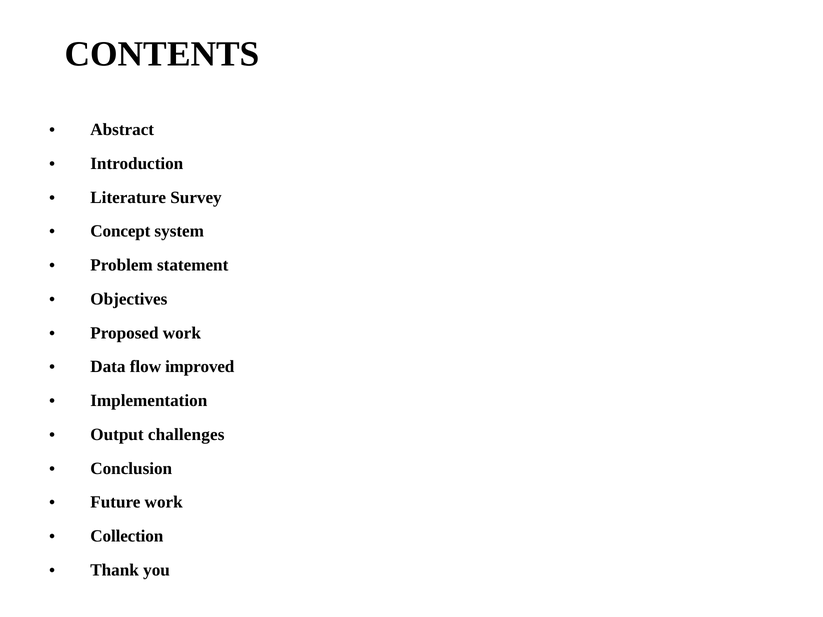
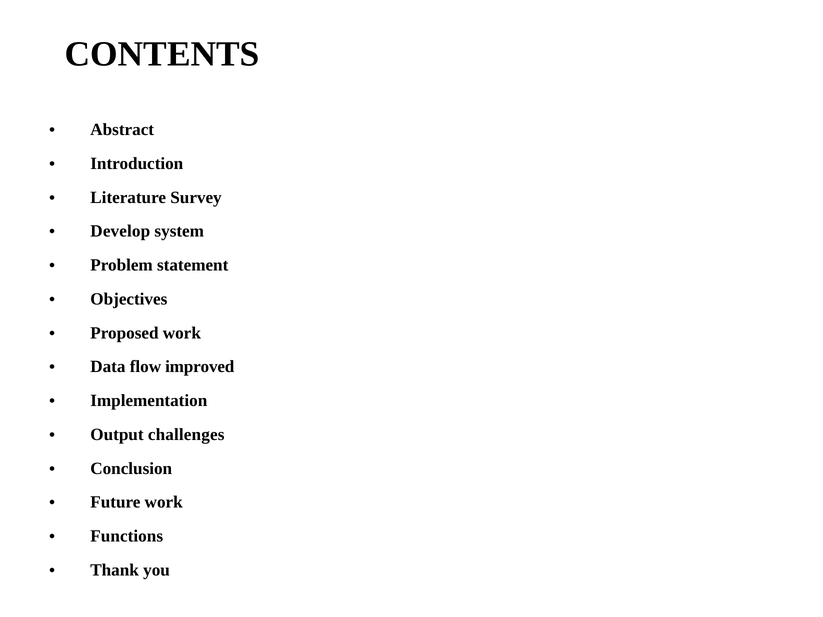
Concept: Concept -> Develop
Collection: Collection -> Functions
